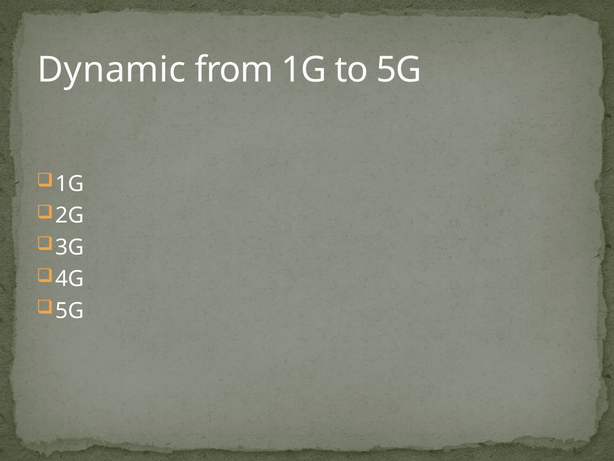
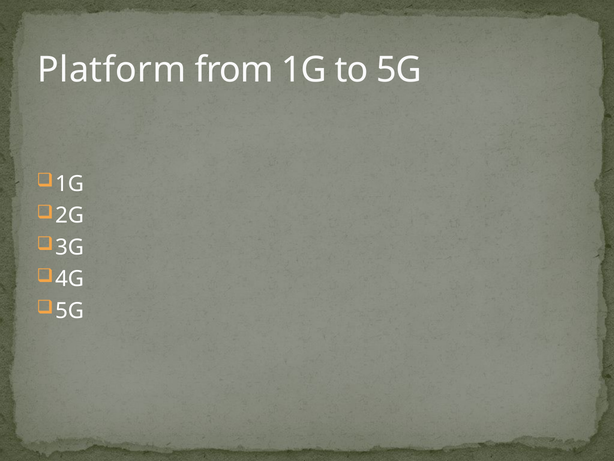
Dynamic: Dynamic -> Platform
